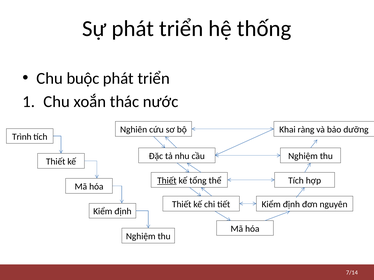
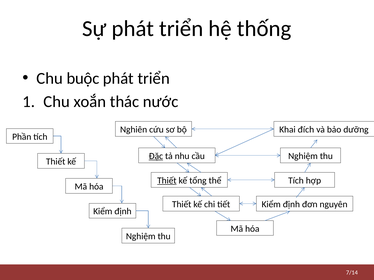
ràng: ràng -> đích
Trình: Trình -> Phần
Đặc underline: none -> present
